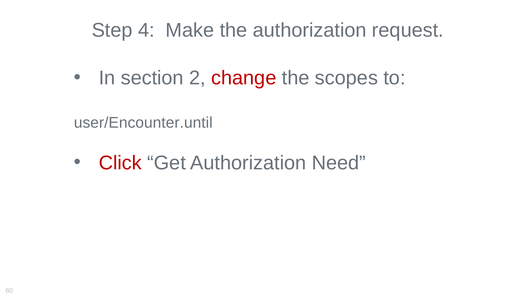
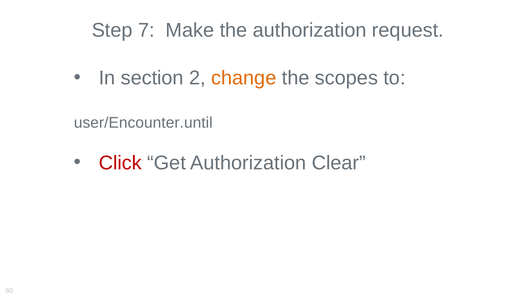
4: 4 -> 7
change colour: red -> orange
Need: Need -> Clear
